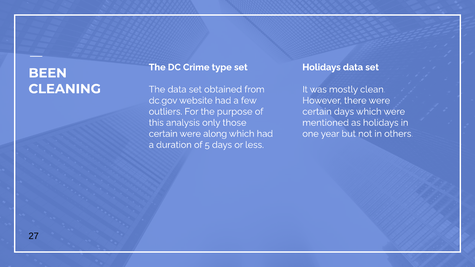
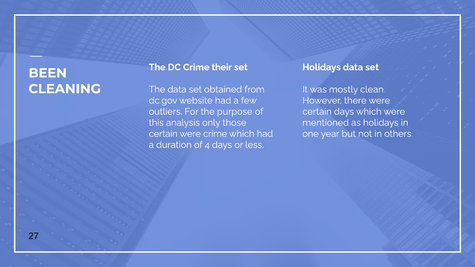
type: type -> their
were along: along -> crime
5: 5 -> 4
